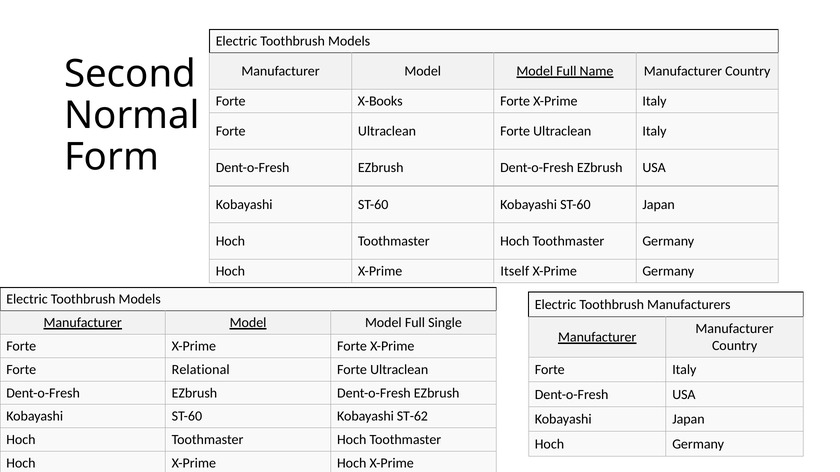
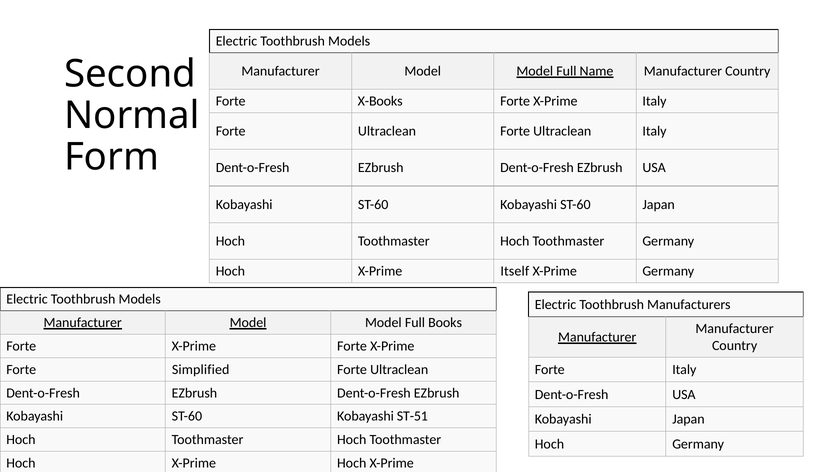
Single: Single -> Books
Relational: Relational -> Simplified
ST-62: ST-62 -> ST-51
